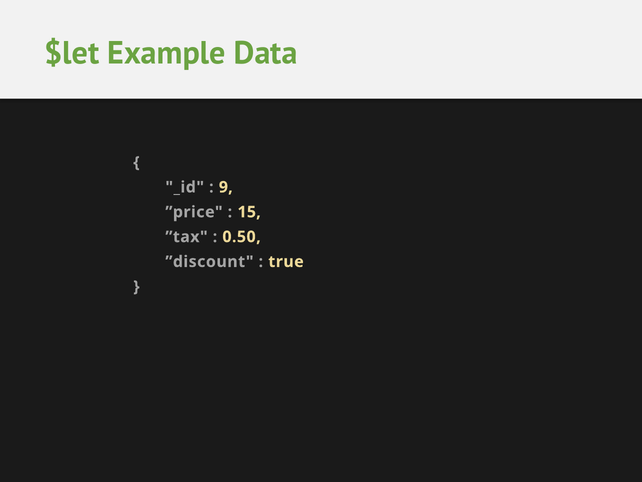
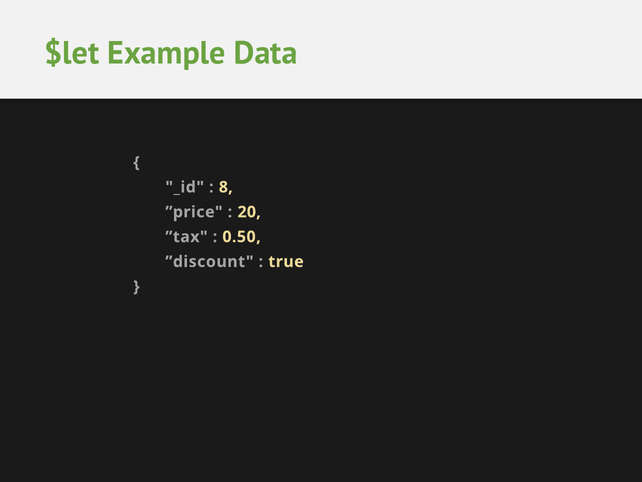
9: 9 -> 8
15: 15 -> 20
